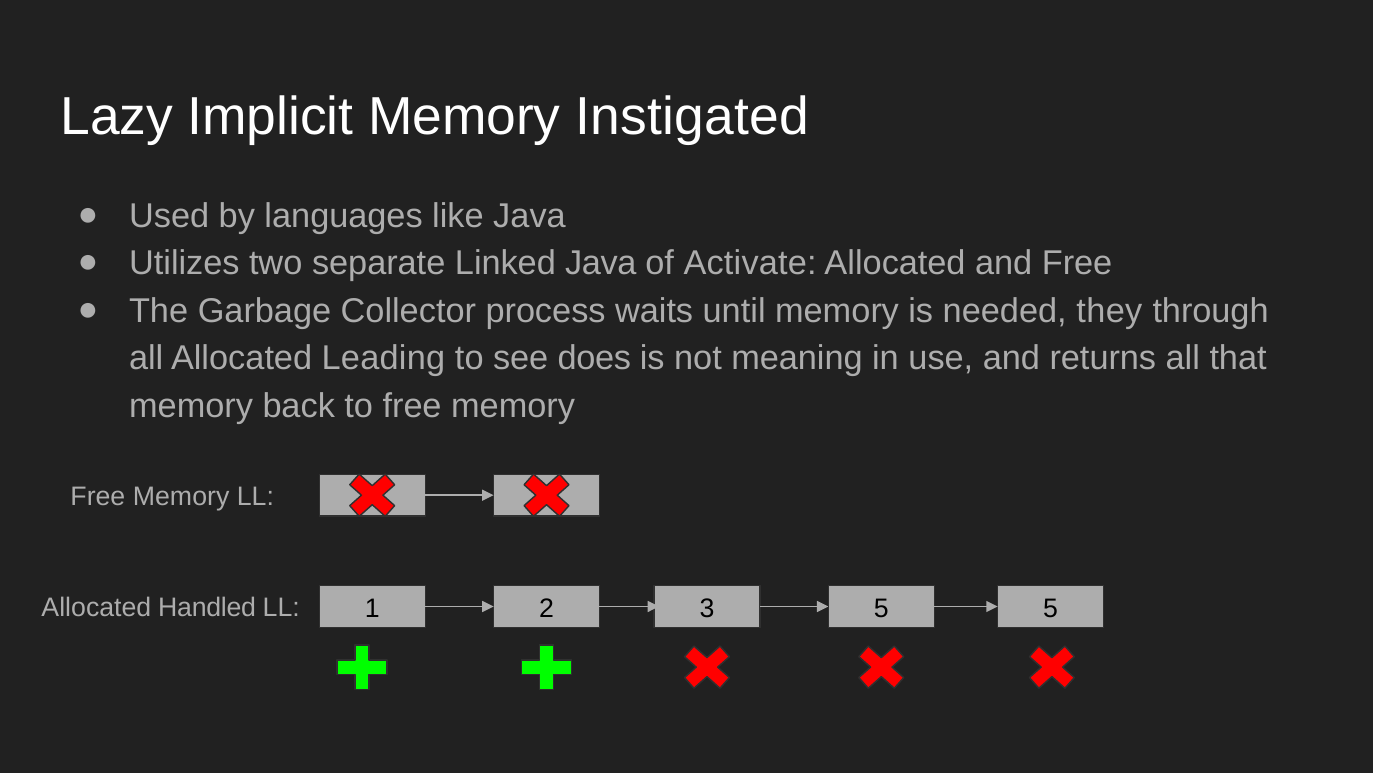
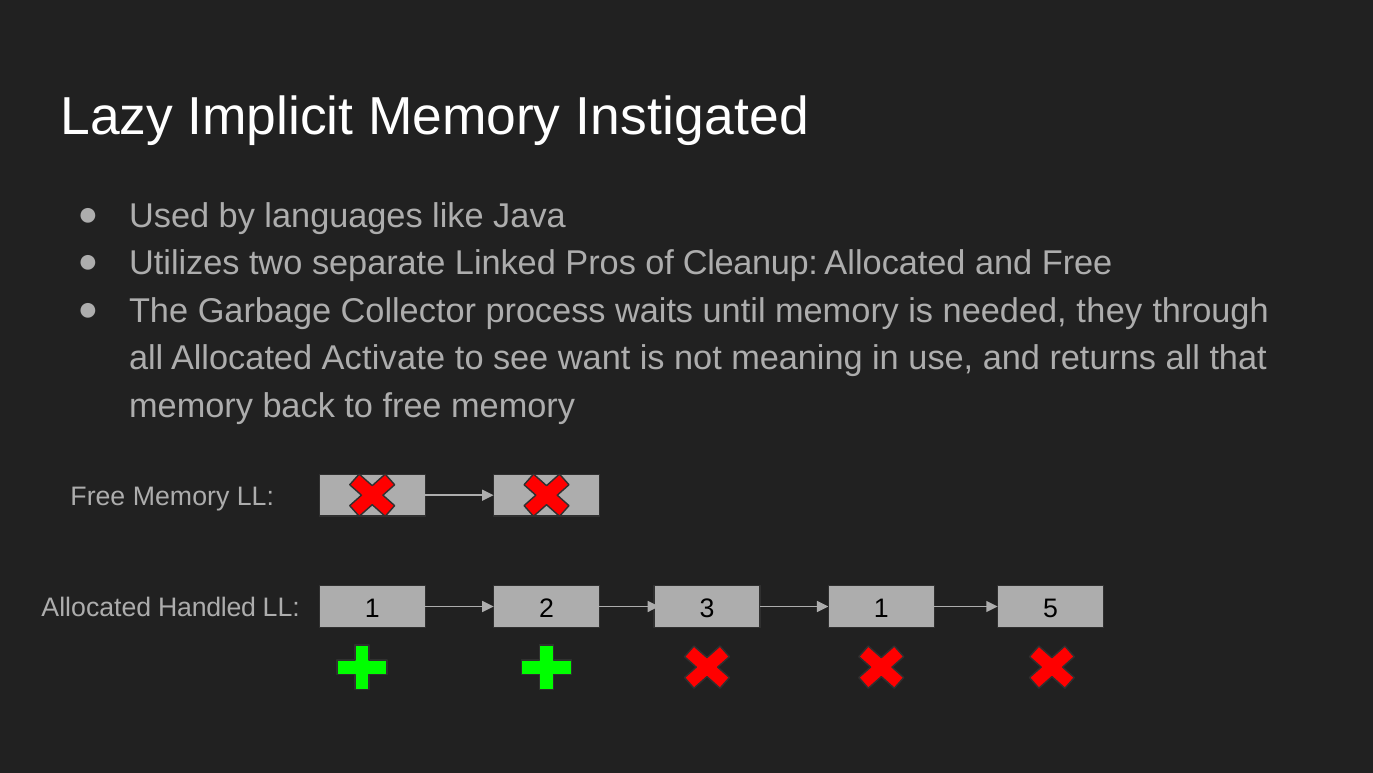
Linked Java: Java -> Pros
Activate: Activate -> Cleanup
Leading: Leading -> Activate
does: does -> want
3 5: 5 -> 1
